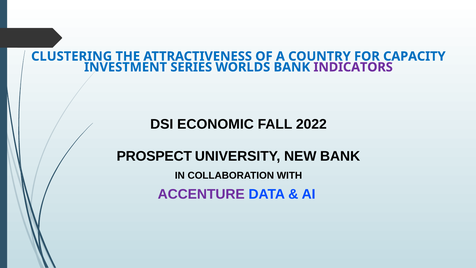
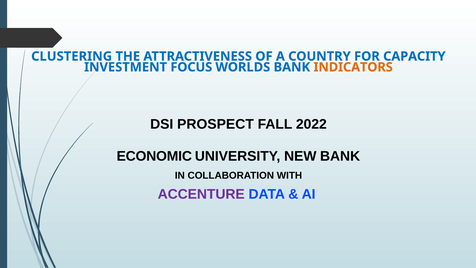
SERIES: SERIES -> FOCUS
INDICATORS colour: purple -> orange
ECONOMIC: ECONOMIC -> PROSPECT
PROSPECT: PROSPECT -> ECONOMIC
